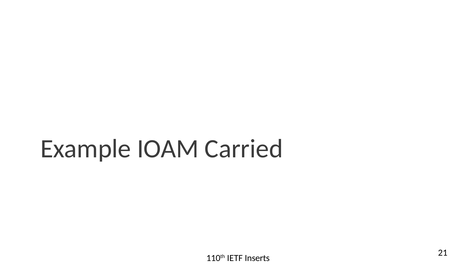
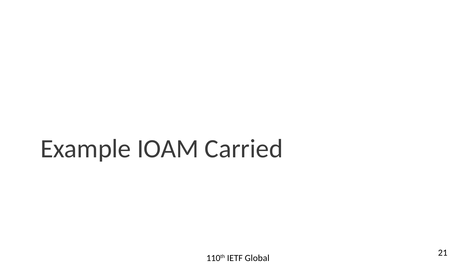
Inserts: Inserts -> Global
